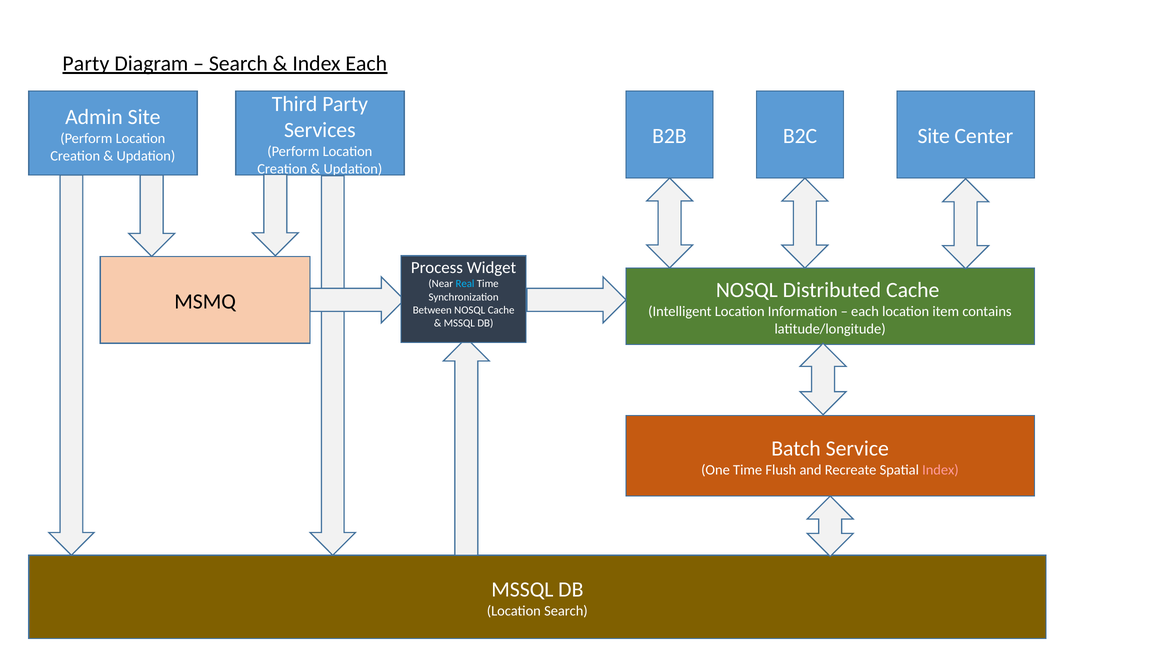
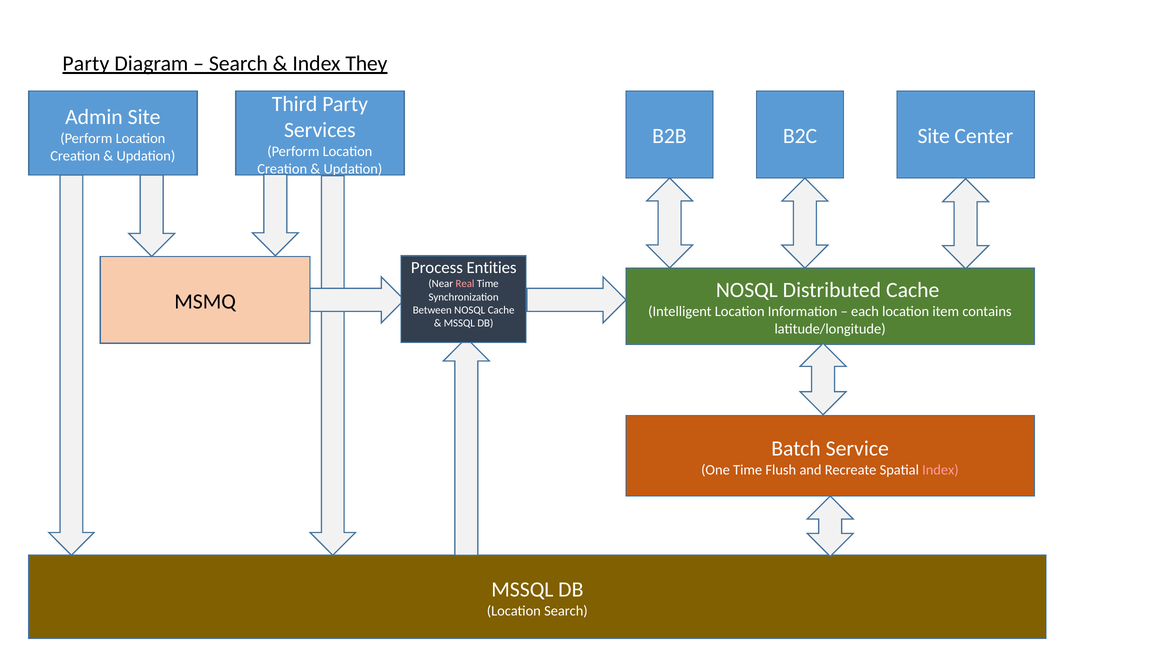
Index Each: Each -> They
Widget: Widget -> Entities
Real colour: light blue -> pink
